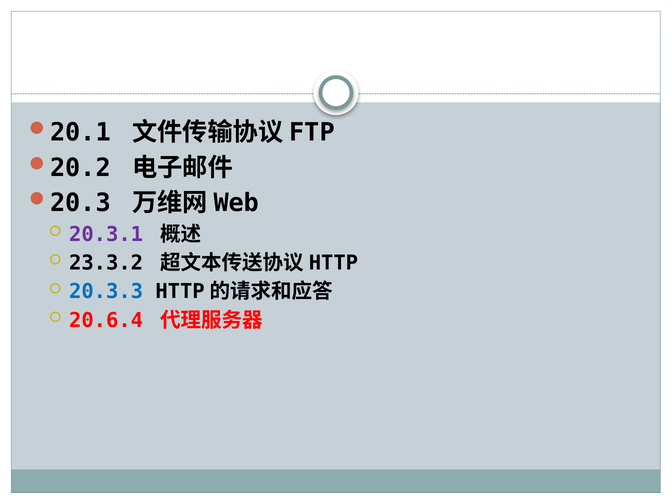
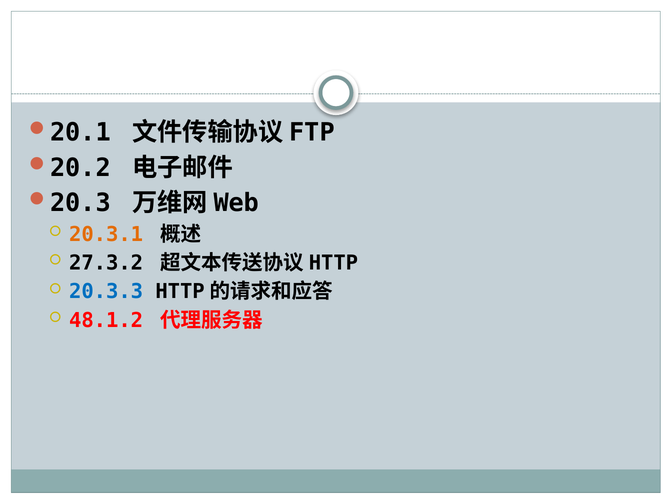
20.3.1 colour: purple -> orange
23.3.2: 23.3.2 -> 27.3.2
20.6.4: 20.6.4 -> 48.1.2
